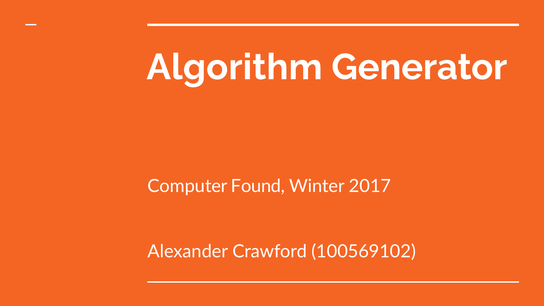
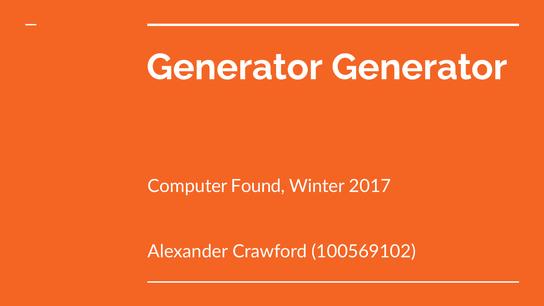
Algorithm at (234, 67): Algorithm -> Generator
